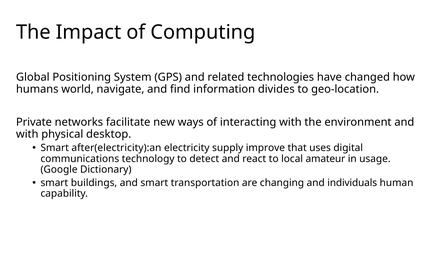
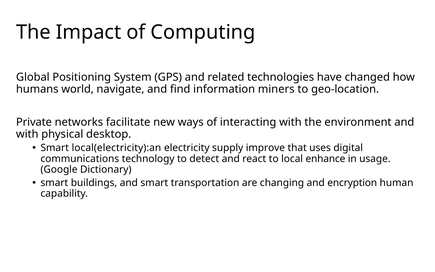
divides: divides -> miners
after(electricity):an: after(electricity):an -> local(electricity):an
amateur: amateur -> enhance
individuals: individuals -> encryption
